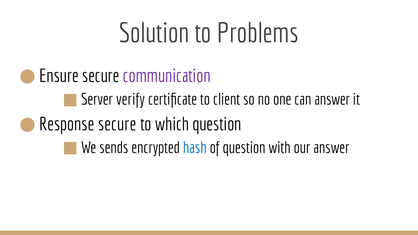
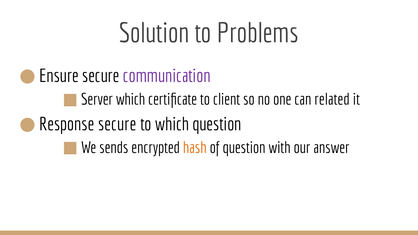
verify at (130, 99): verify -> which
can answer: answer -> related
hash colour: blue -> orange
